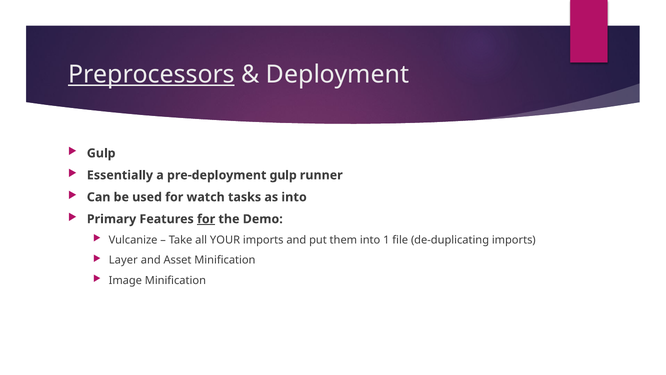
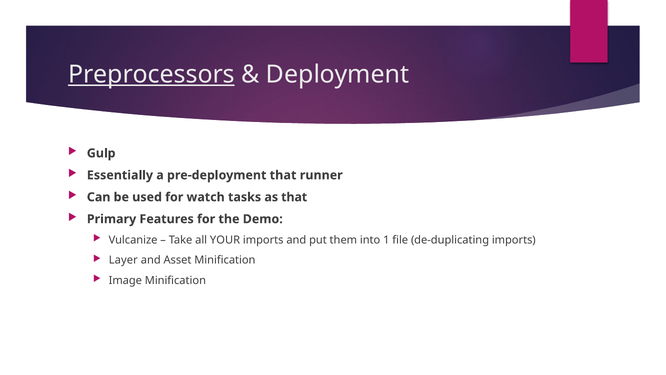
pre-deployment gulp: gulp -> that
as into: into -> that
for at (206, 219) underline: present -> none
